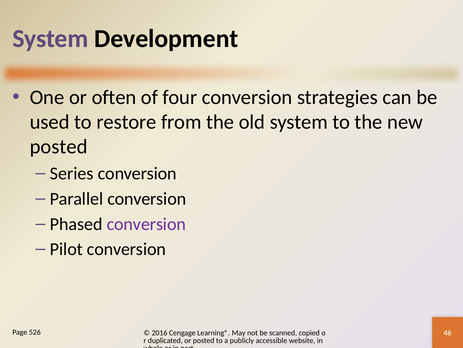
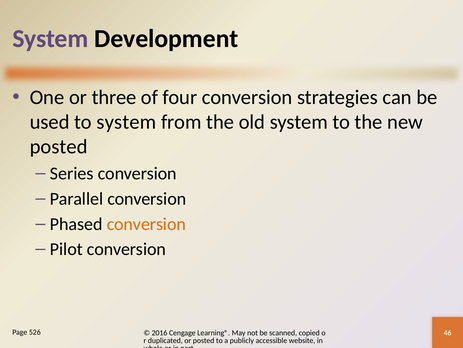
often: often -> three
to restore: restore -> system
conversion at (146, 224) colour: purple -> orange
